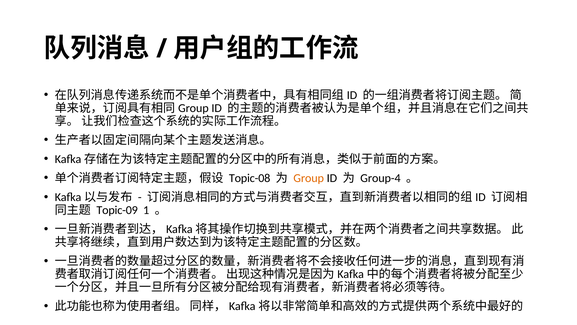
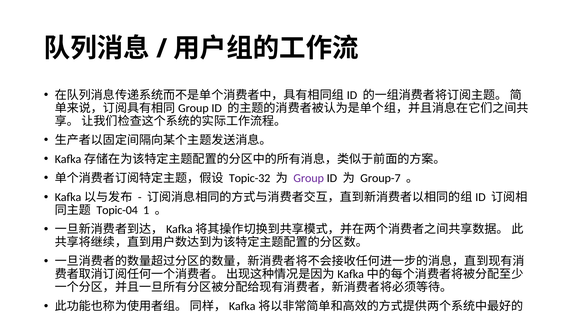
Topic-08: Topic-08 -> Topic-32
Group colour: orange -> purple
Group-4: Group-4 -> Group-7
Topic-09: Topic-09 -> Topic-04
